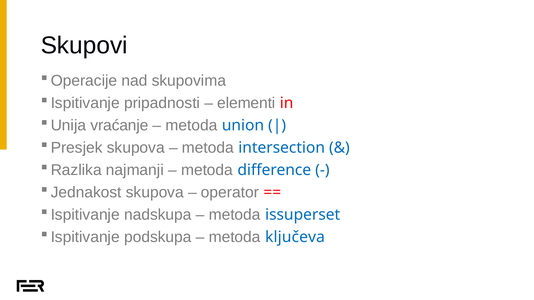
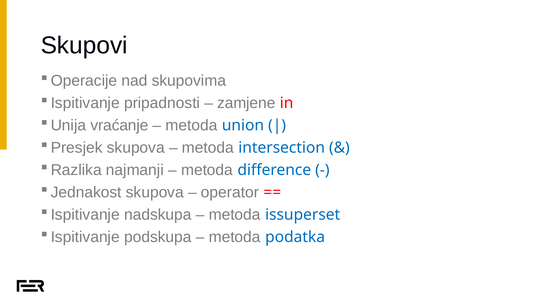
elementi: elementi -> zamjene
ključeva: ključeva -> podatka
